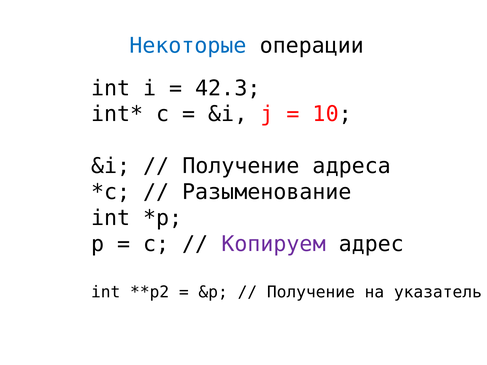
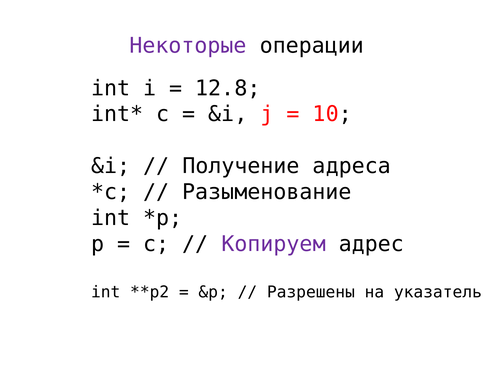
Некоторые colour: blue -> purple
42.3: 42.3 -> 12.8
Получение at (311, 292): Получение -> Разрешены
